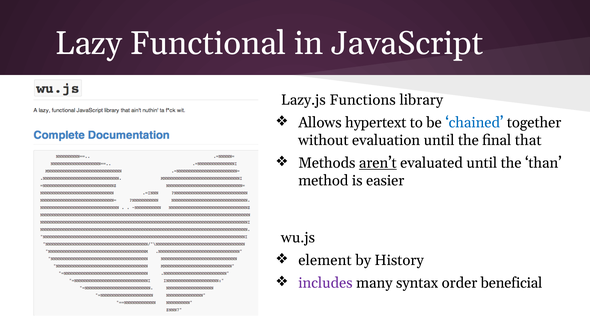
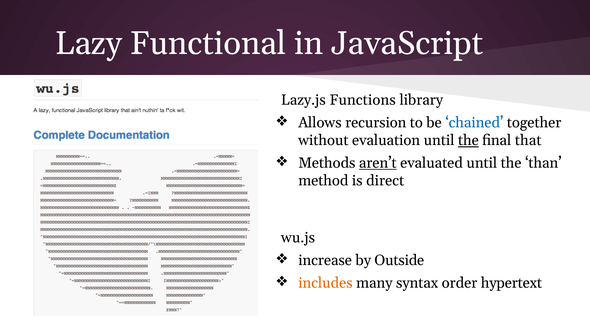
hypertext: hypertext -> recursion
the at (468, 140) underline: none -> present
easier: easier -> direct
element: element -> increase
History: History -> Outside
includes colour: purple -> orange
beneficial: beneficial -> hypertext
